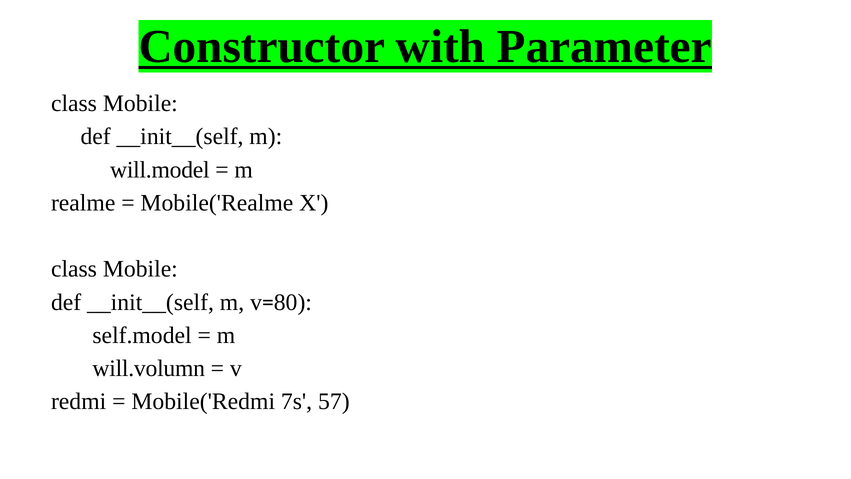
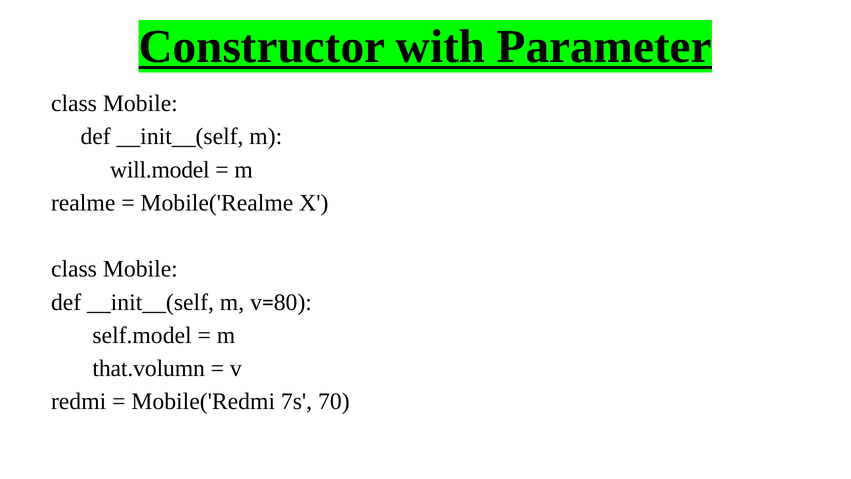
will.volumn: will.volumn -> that.volumn
57: 57 -> 70
